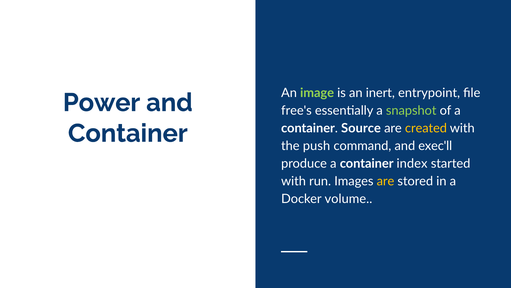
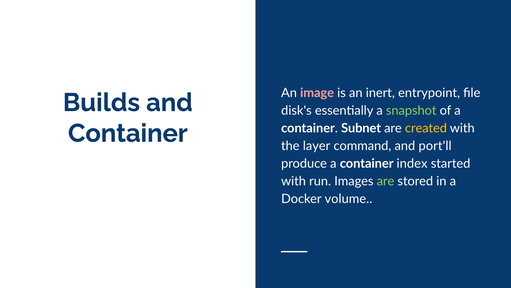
image colour: light green -> pink
Power: Power -> Builds
free's: free's -> disk's
Source: Source -> Subnet
push: push -> layer
exec'll: exec'll -> port'll
are at (385, 181) colour: yellow -> light green
